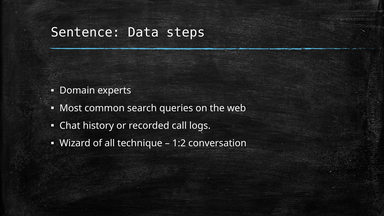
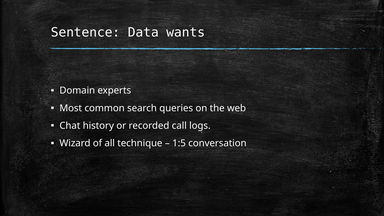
steps: steps -> wants
1:2: 1:2 -> 1:5
